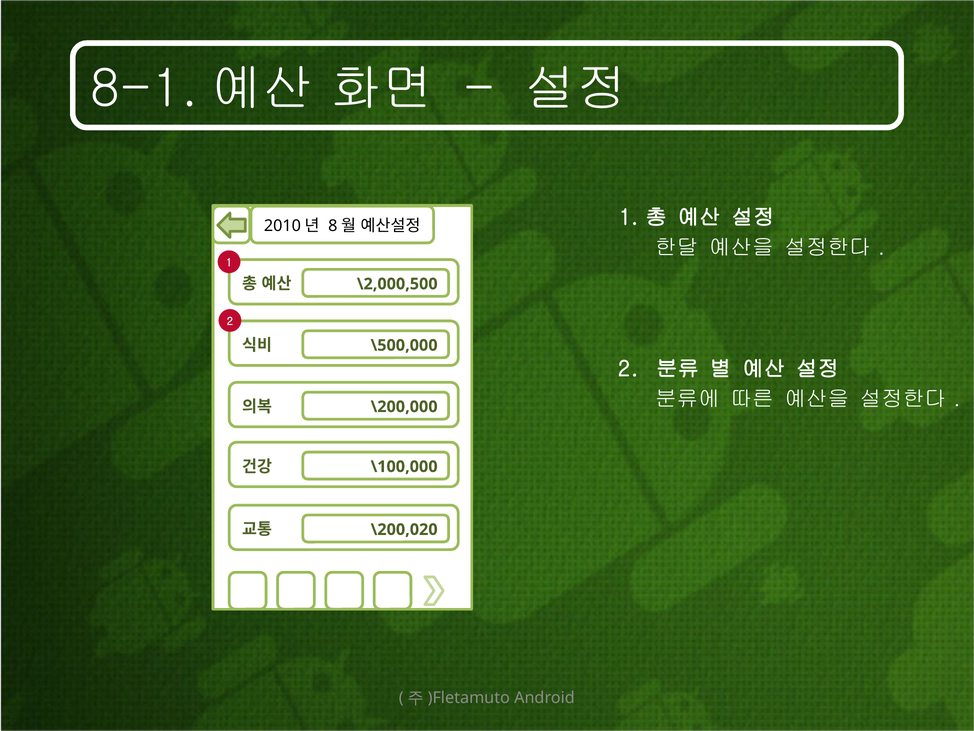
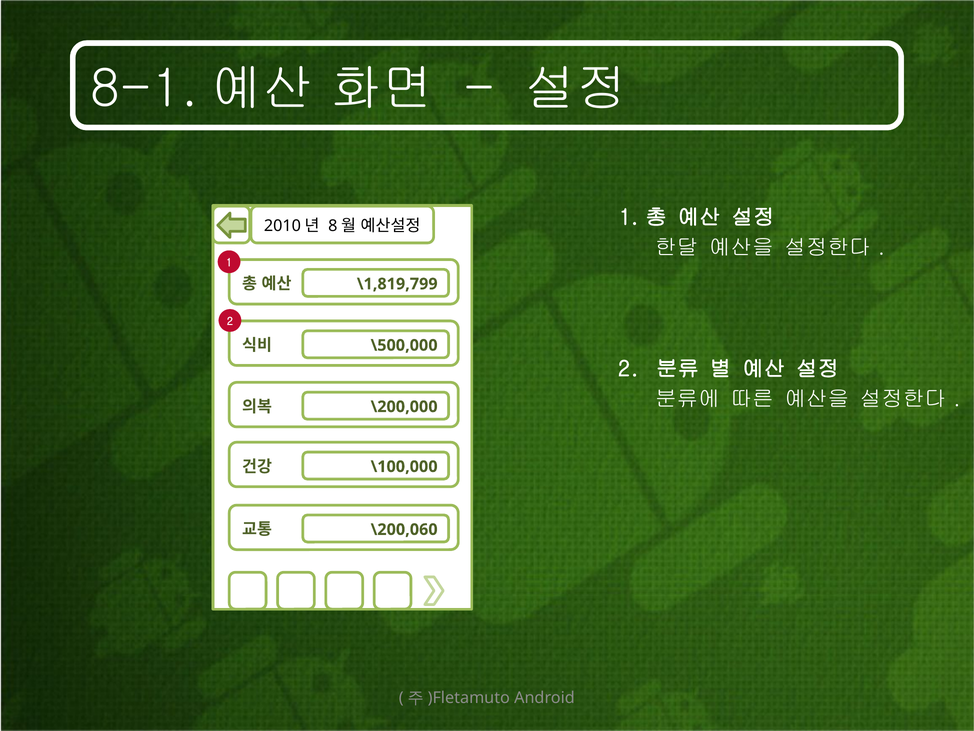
\2,000,500: \2,000,500 -> \1,819,799
\200,020: \200,020 -> \200,060
